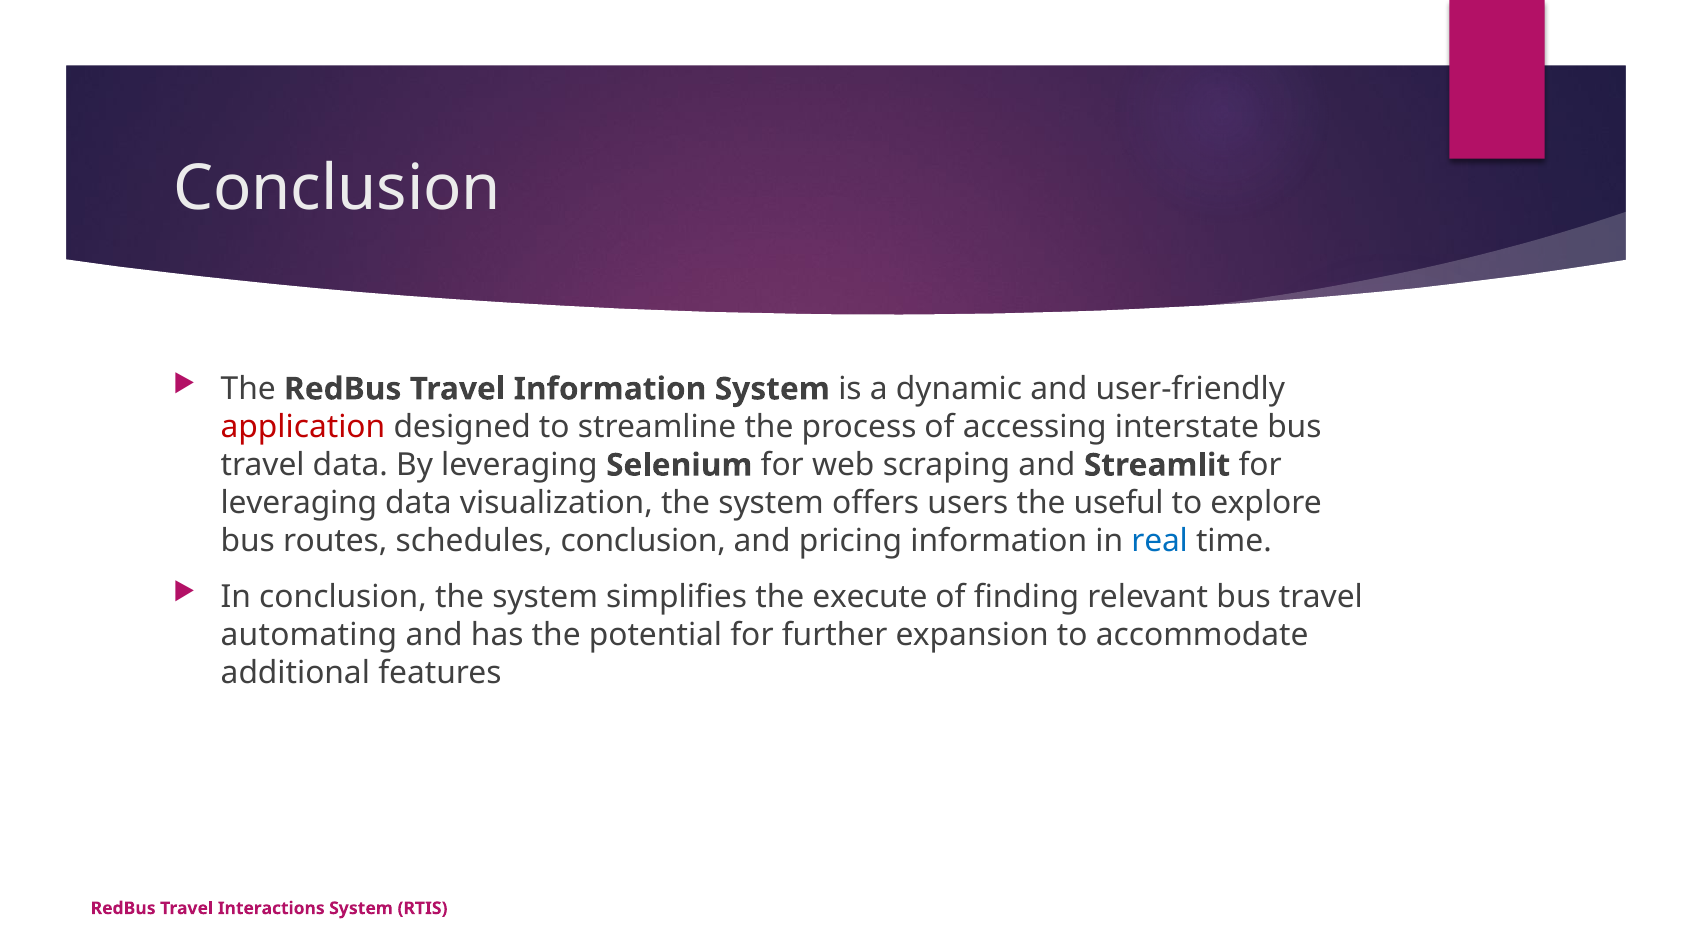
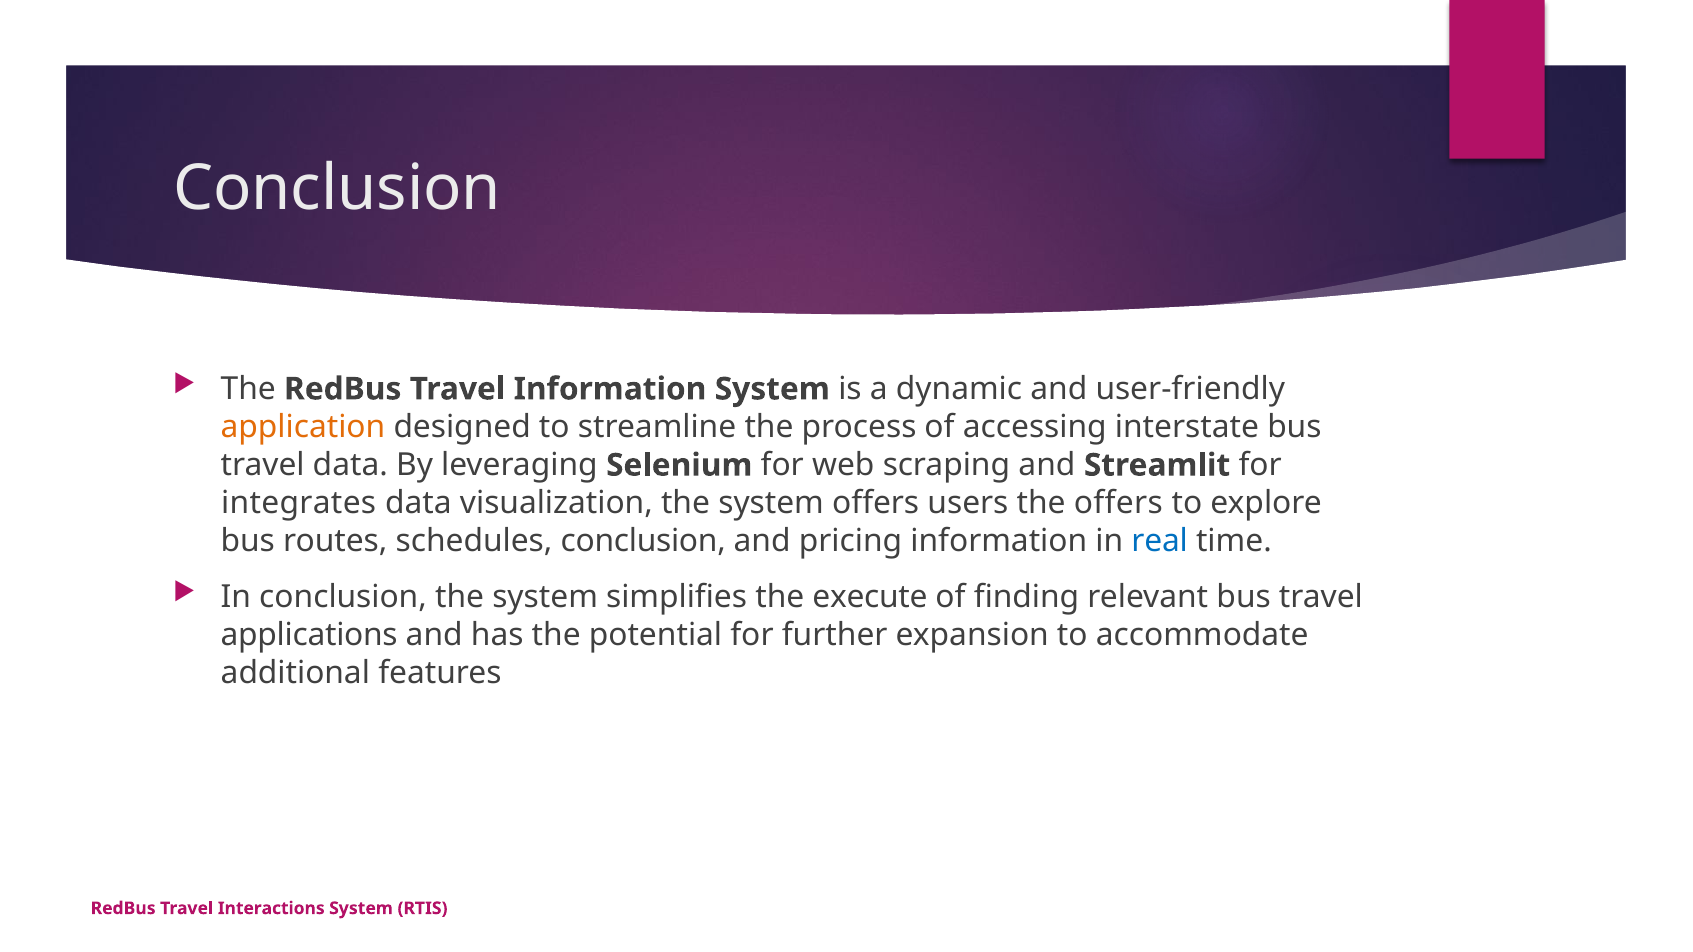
application colour: red -> orange
leveraging at (299, 503): leveraging -> integrates
the useful: useful -> offers
automating: automating -> applications
